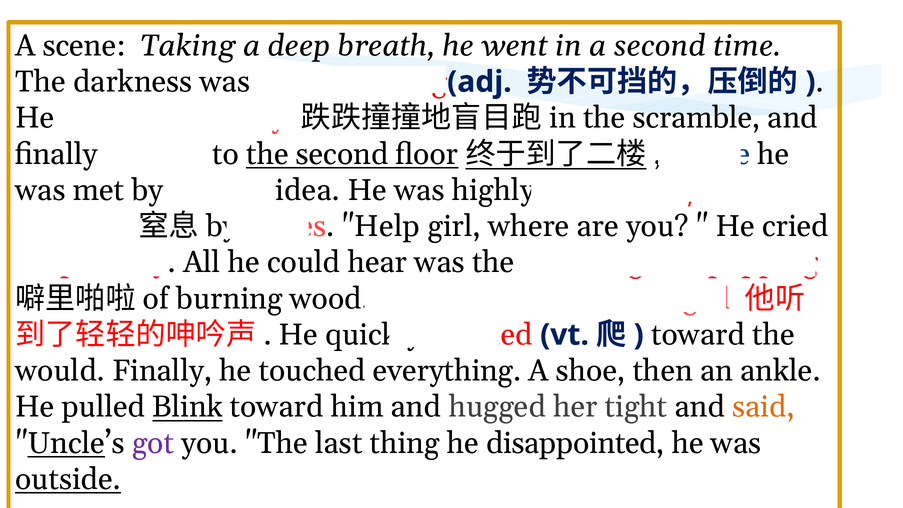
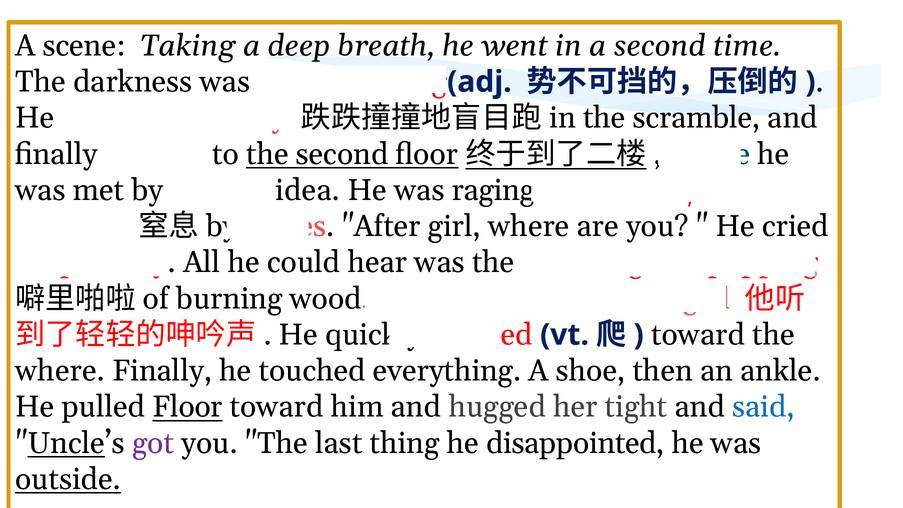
highly: highly -> raging
Help: Help -> After
would at (60, 371): would -> where
pulled Blink: Blink -> Floor
said colour: orange -> blue
